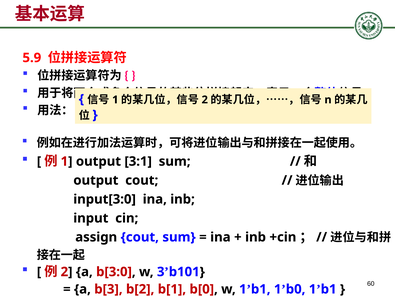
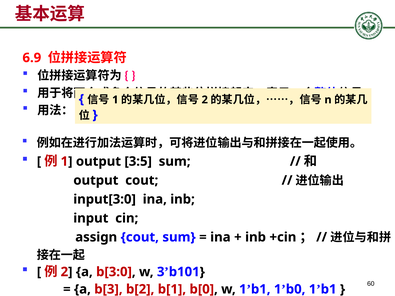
5.9: 5.9 -> 6.9
3:1: 3:1 -> 3:5
